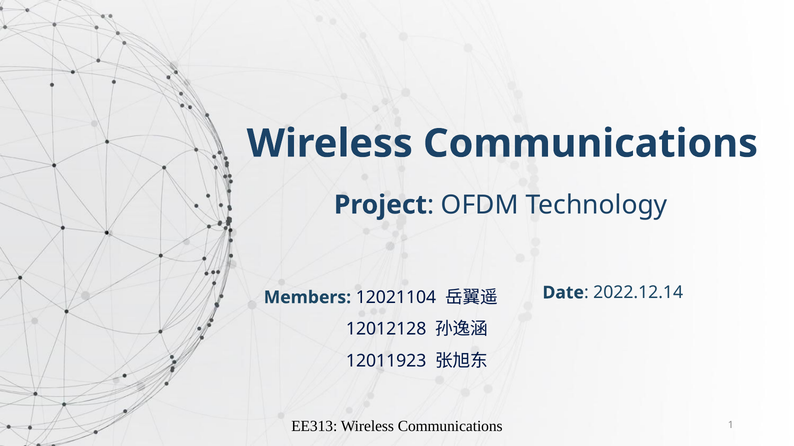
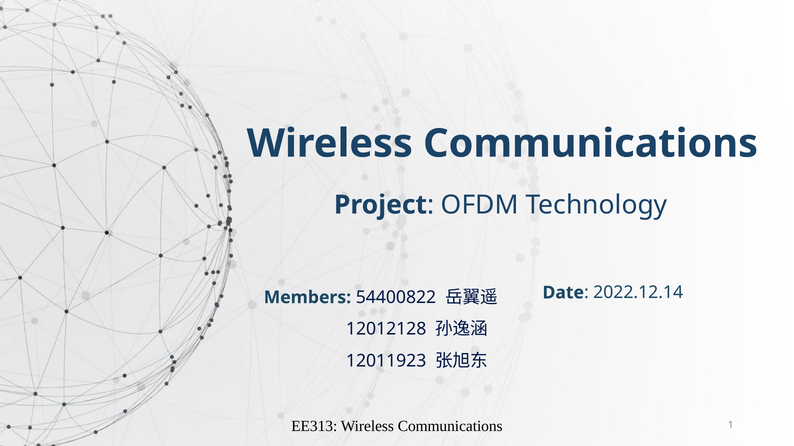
12021104: 12021104 -> 54400822
